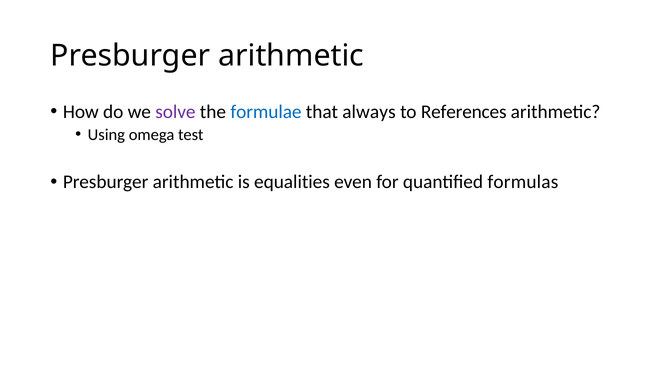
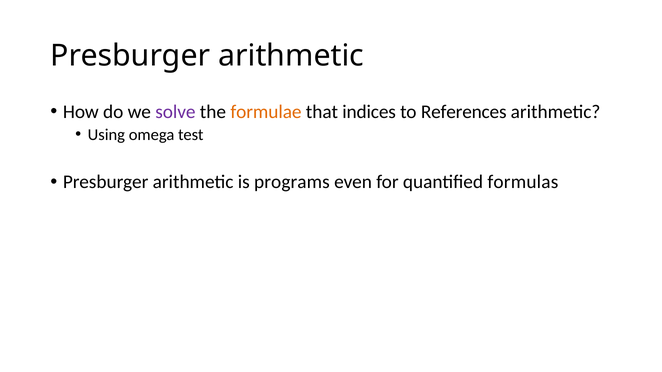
formulae colour: blue -> orange
always: always -> indices
equalities: equalities -> programs
